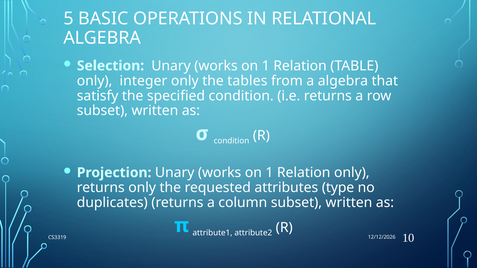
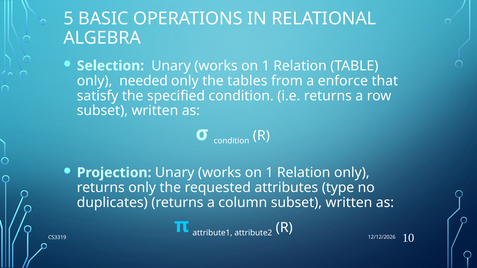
integer: integer -> needed
a algebra: algebra -> enforce
